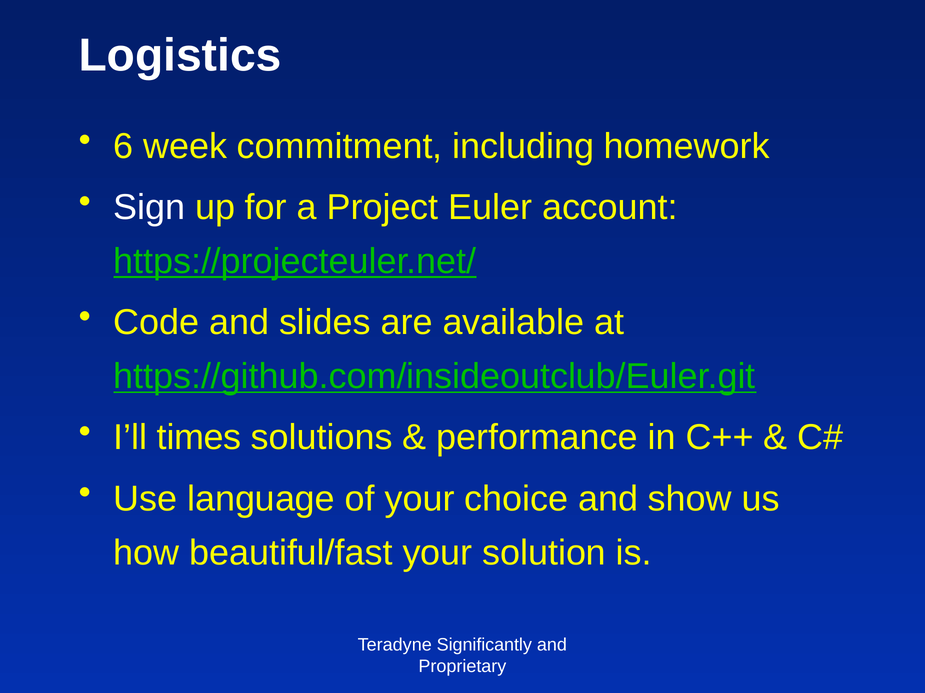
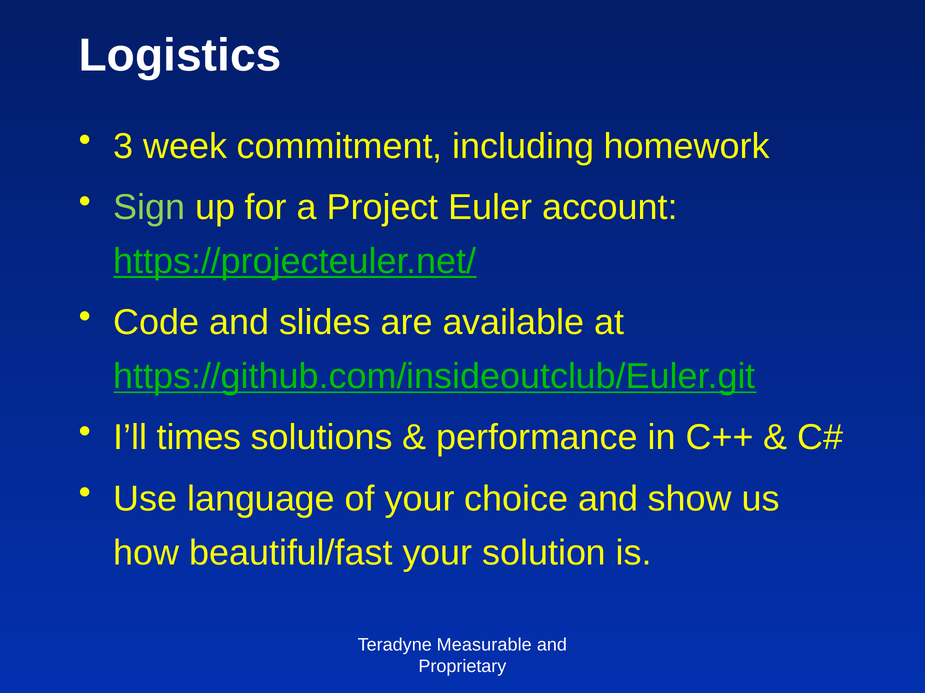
6: 6 -> 3
Sign colour: white -> light green
Significantly: Significantly -> Measurable
